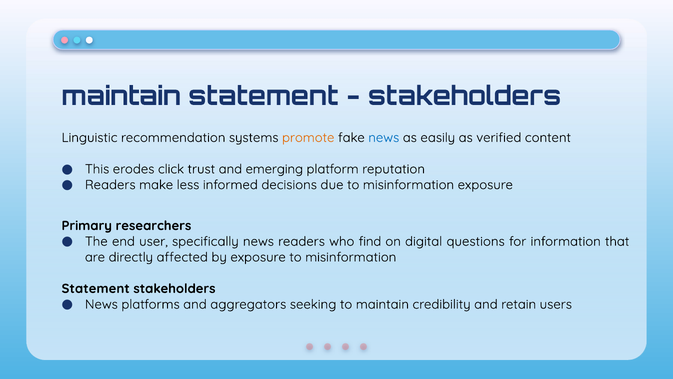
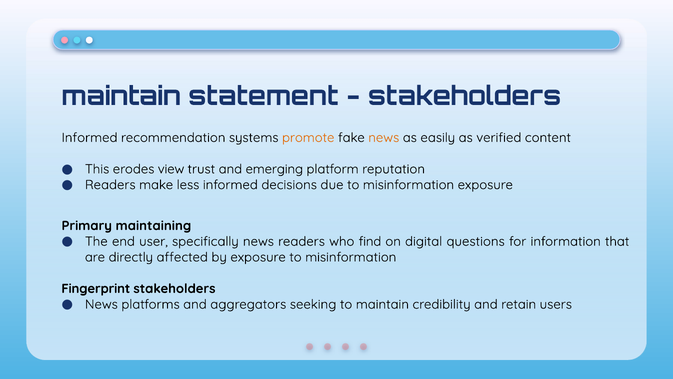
Linguistic at (90, 137): Linguistic -> Informed
news at (384, 137) colour: blue -> orange
click: click -> view
researchers: researchers -> maintaining
Statement at (96, 288): Statement -> Fingerprint
